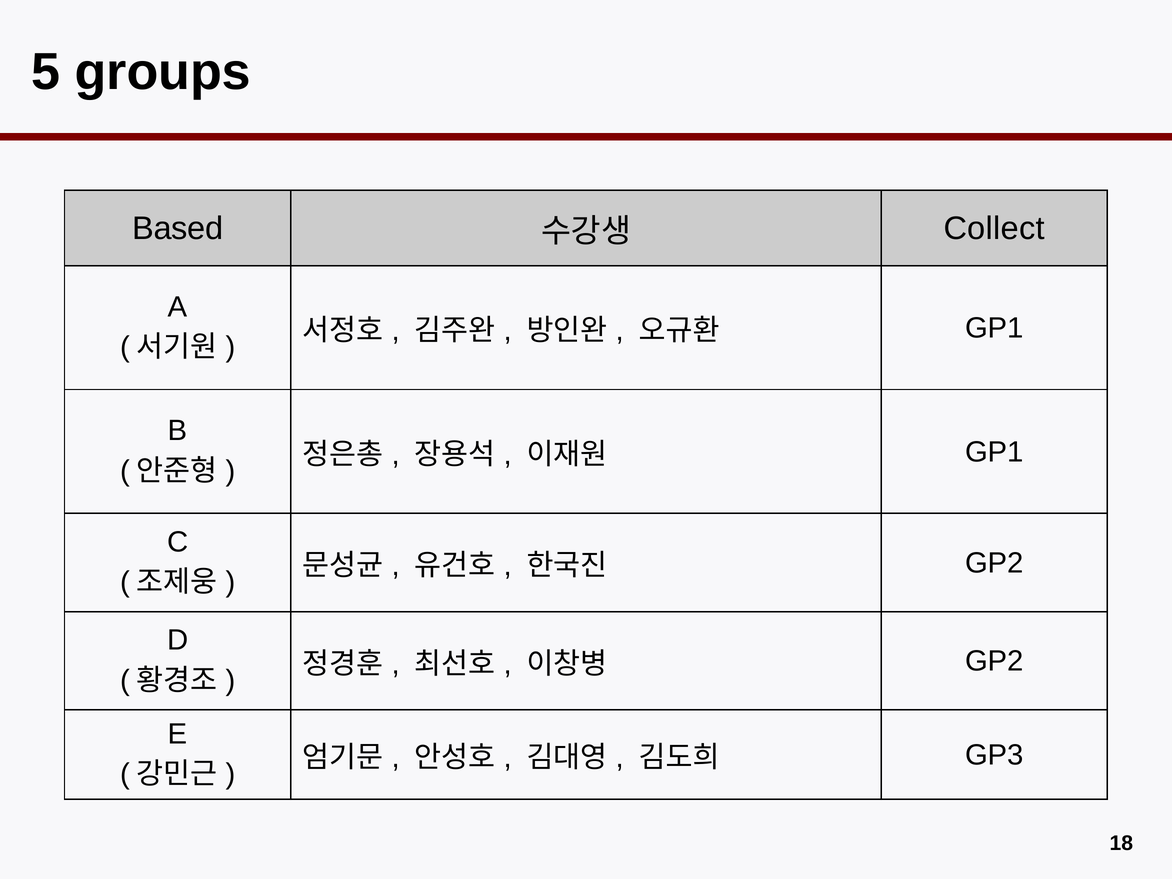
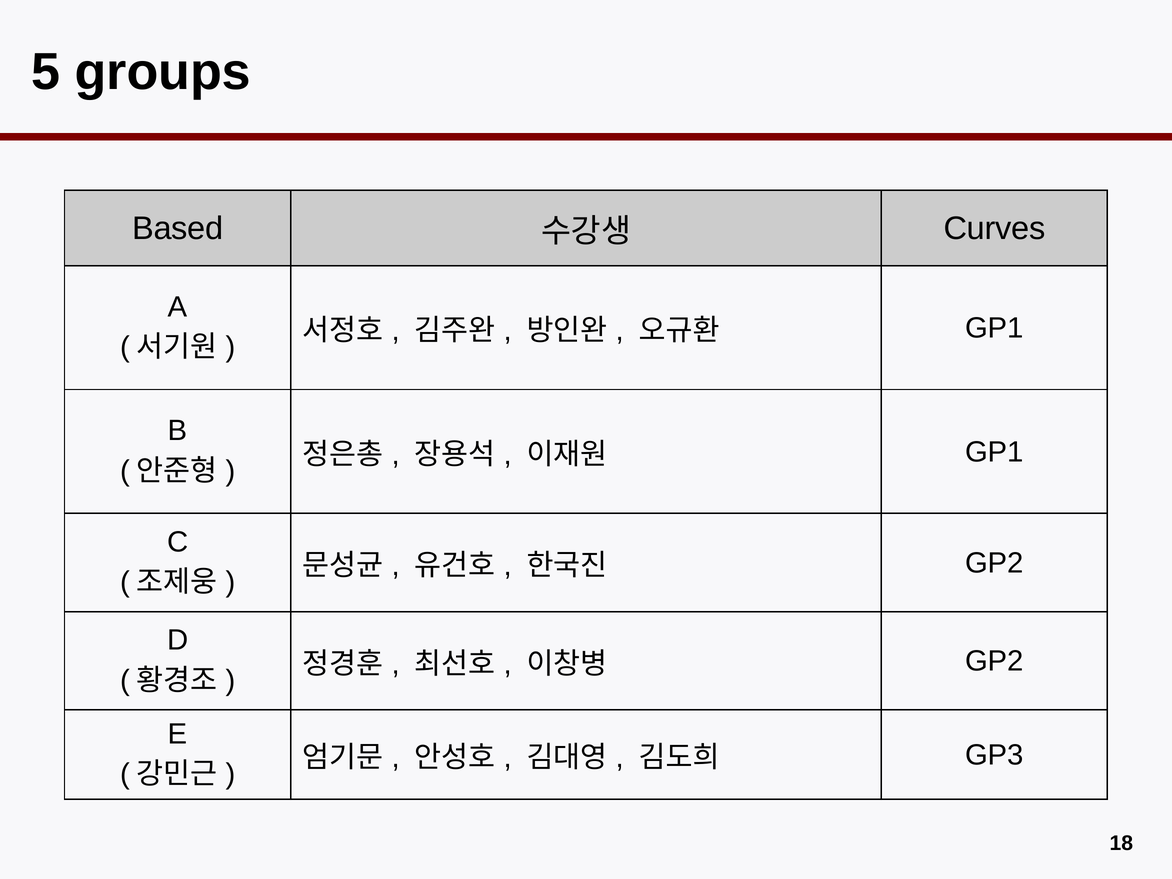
Collect: Collect -> Curves
